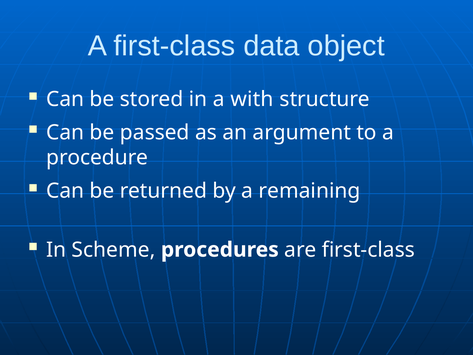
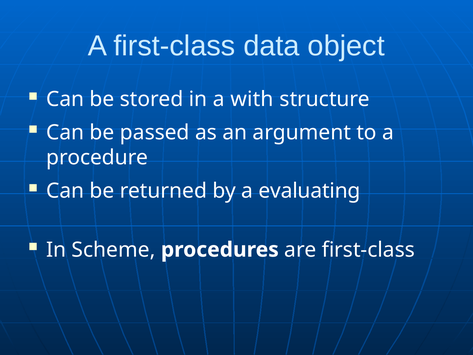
remaining: remaining -> evaluating
